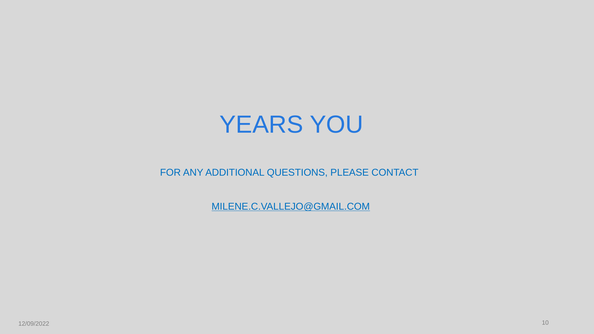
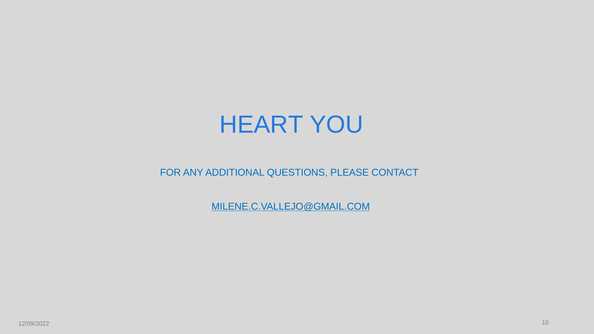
YEARS: YEARS -> HEART
